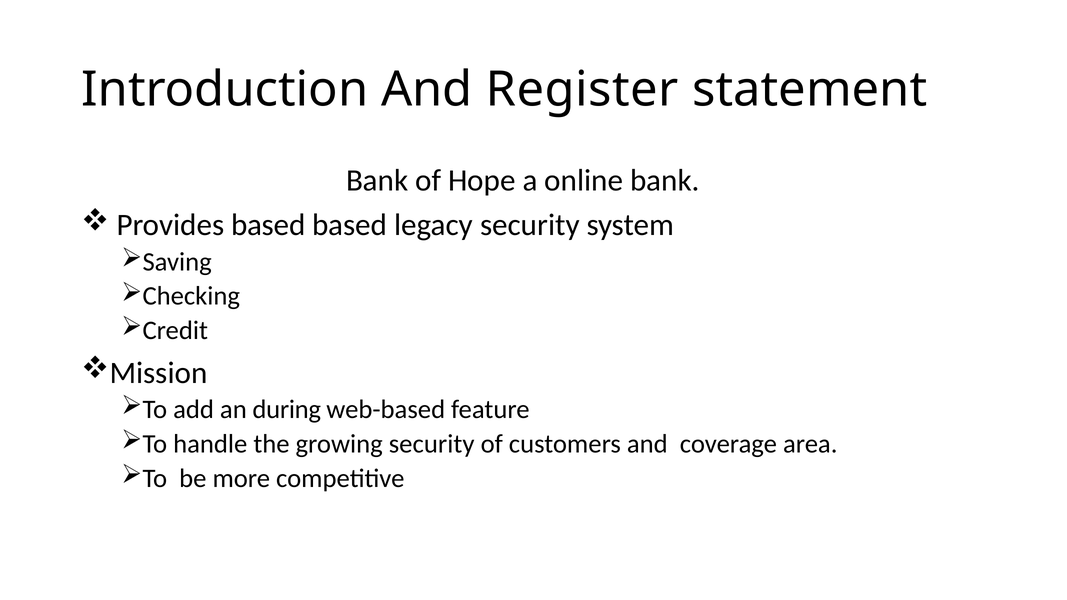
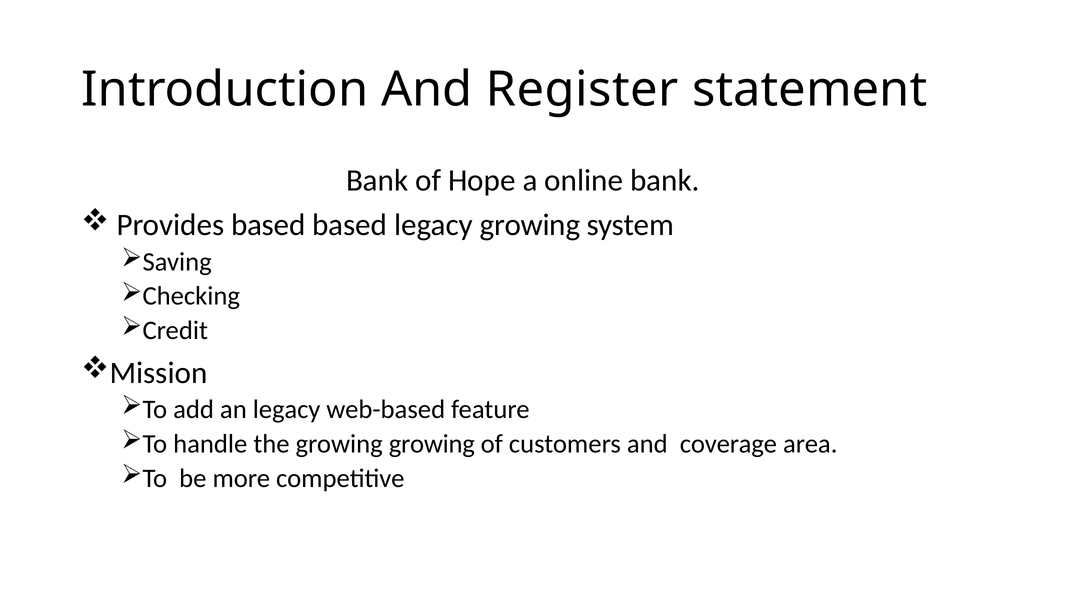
legacy security: security -> growing
an during: during -> legacy
growing security: security -> growing
